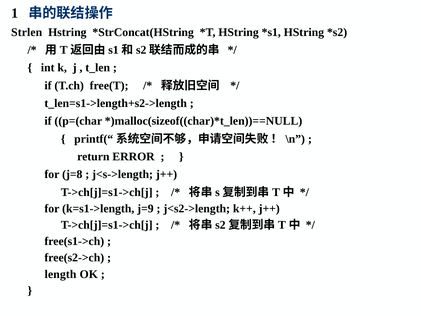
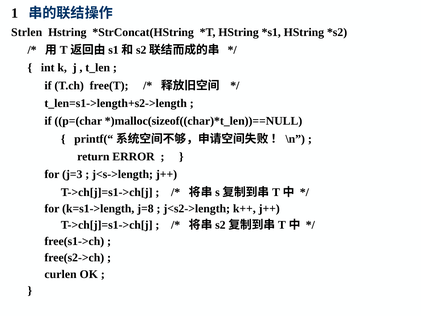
j=8: j=8 -> j=3
j=9: j=9 -> j=8
length: length -> curlen
